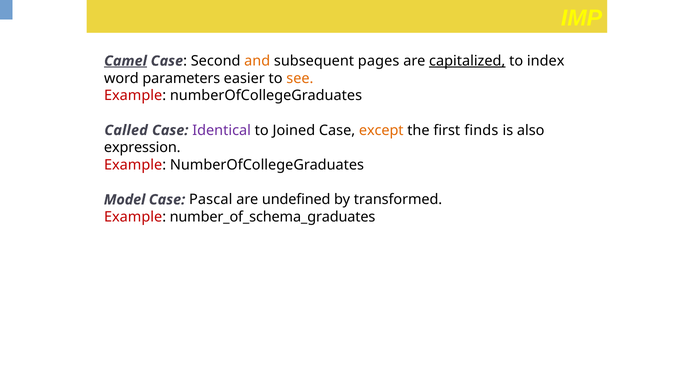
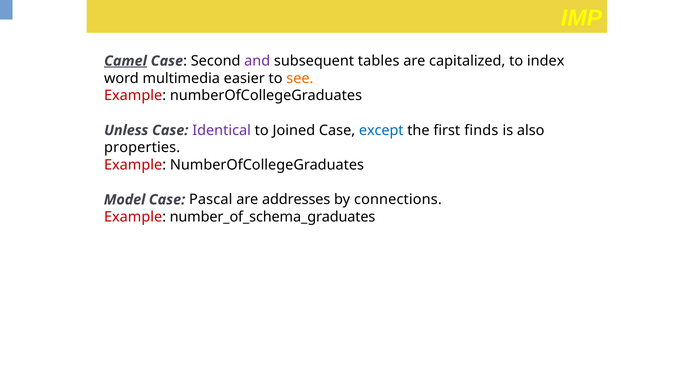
and colour: orange -> purple
pages: pages -> tables
capitalized underline: present -> none
parameters: parameters -> multimedia
Called: Called -> Unless
except colour: orange -> blue
expression: expression -> properties
undefined: undefined -> addresses
transformed: transformed -> connections
